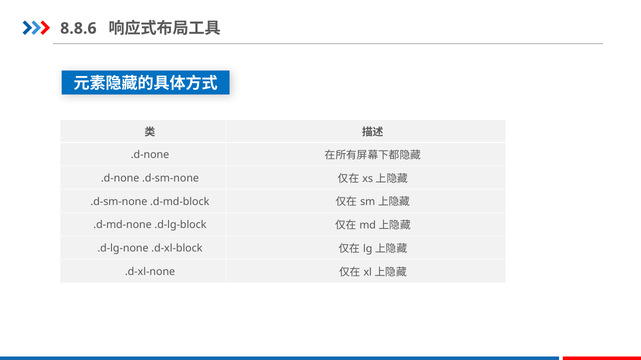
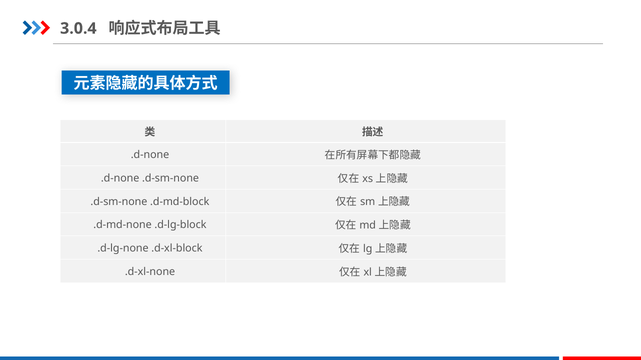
8.8.6: 8.8.6 -> 3.0.4
